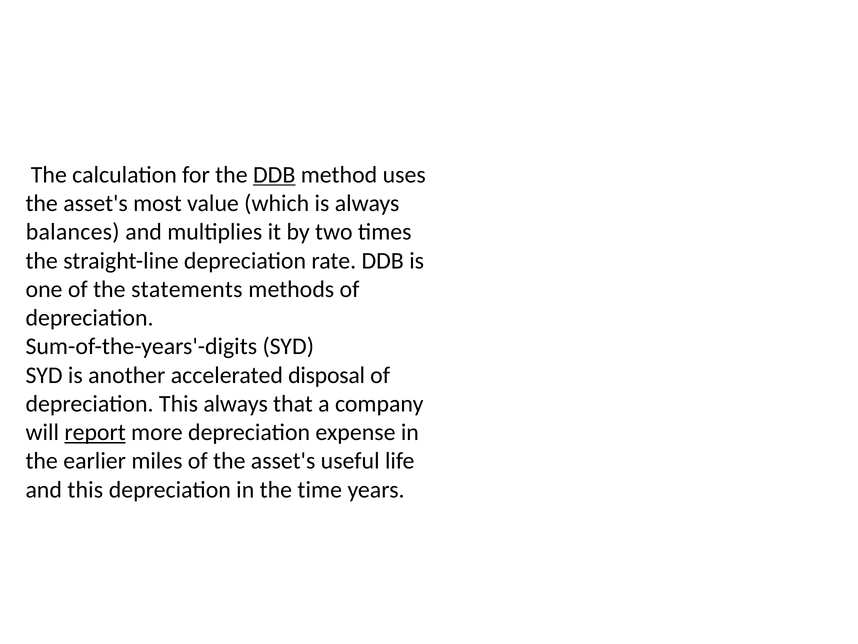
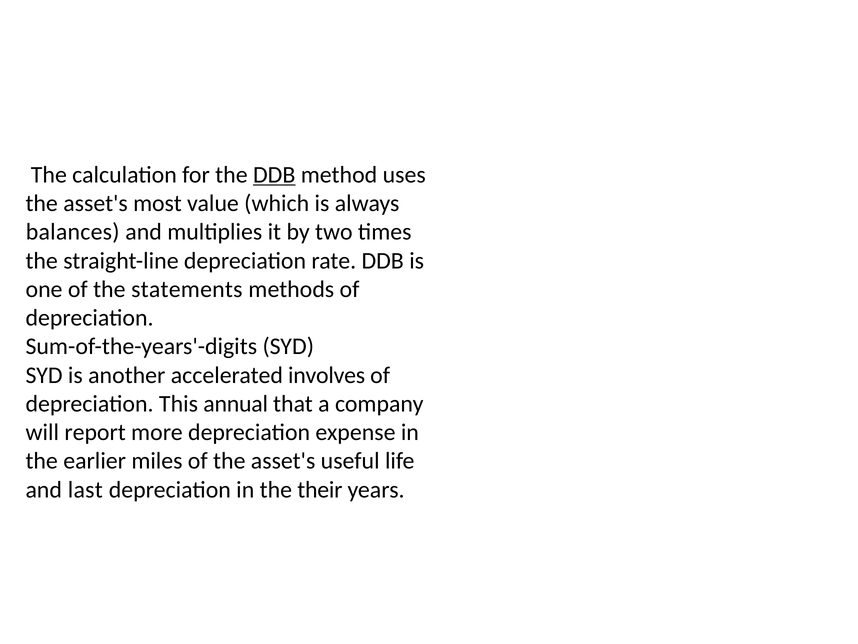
disposal: disposal -> involves
This always: always -> annual
report underline: present -> none
and this: this -> last
time: time -> their
